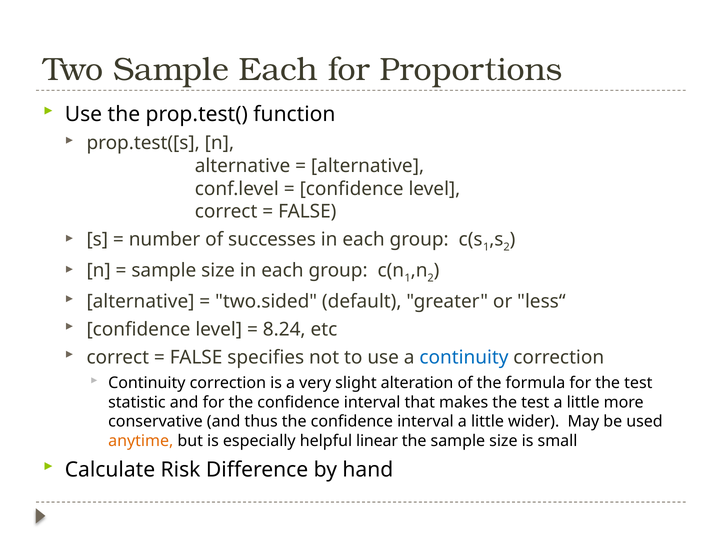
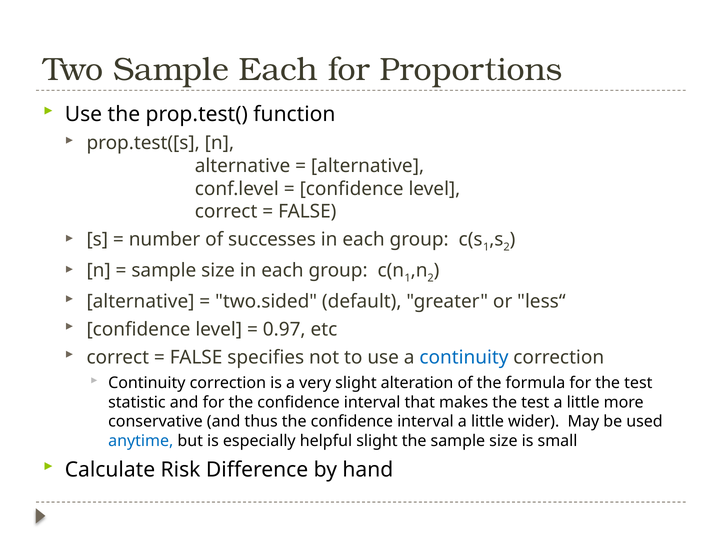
8.24: 8.24 -> 0.97
anytime colour: orange -> blue
helpful linear: linear -> slight
